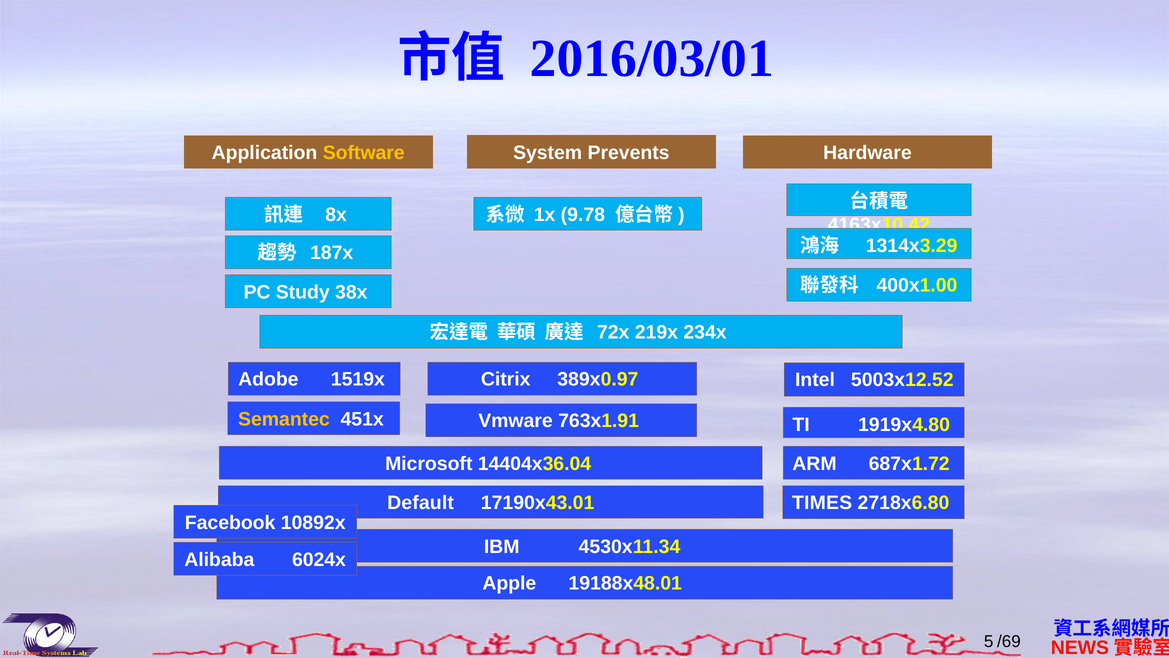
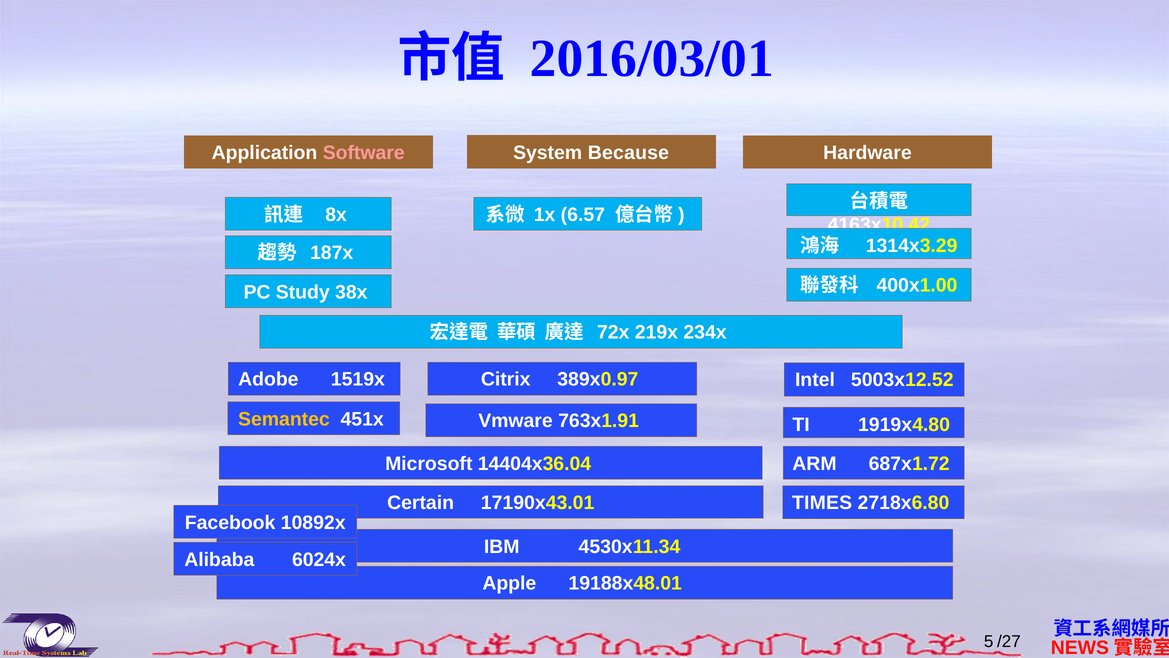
Prevents: Prevents -> Because
Software colour: yellow -> pink
9.78: 9.78 -> 6.57
Default: Default -> Certain
/69: /69 -> /27
